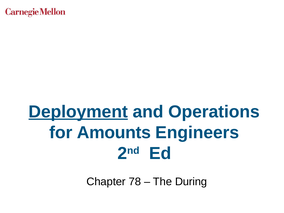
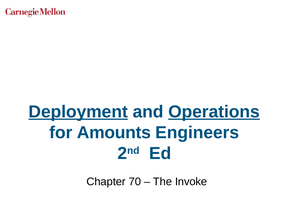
Operations underline: none -> present
78: 78 -> 70
During: During -> Invoke
